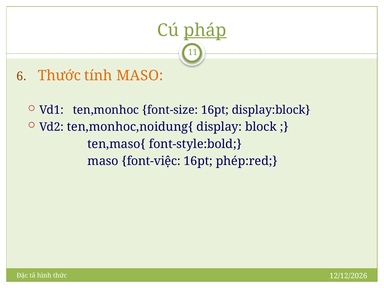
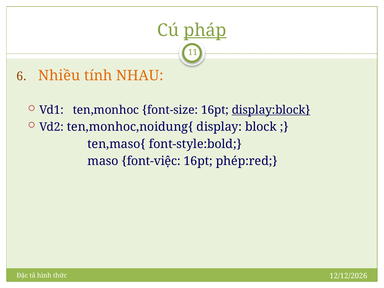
Thước: Thước -> Nhiều
tính MASO: MASO -> NHAU
display:block underline: none -> present
